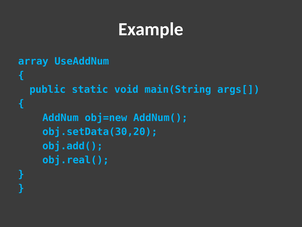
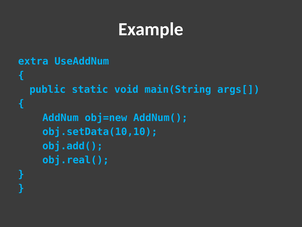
array: array -> extra
obj.setData(30,20: obj.setData(30,20 -> obj.setData(10,10
